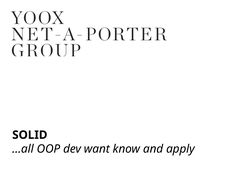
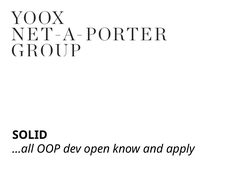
want: want -> open
